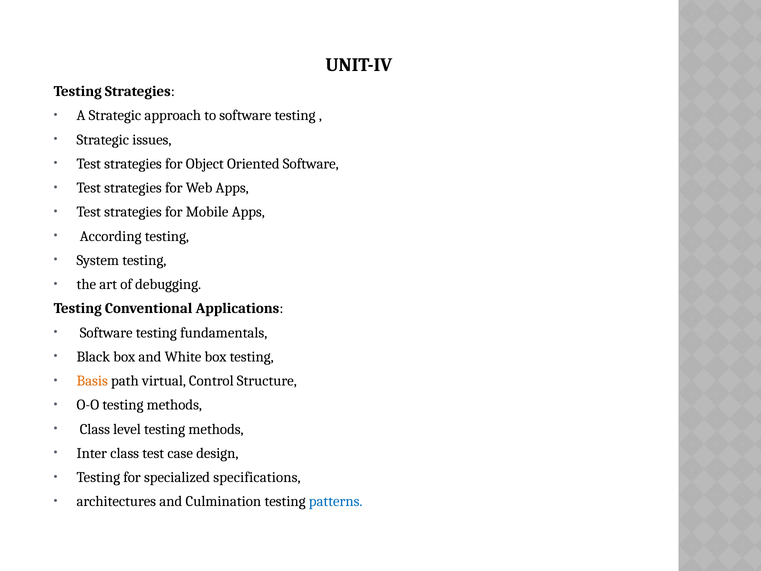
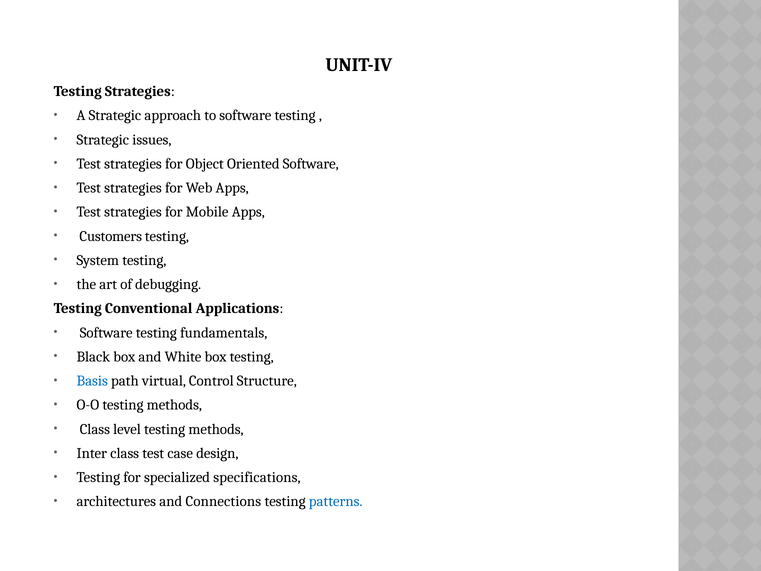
According: According -> Customers
Basis colour: orange -> blue
Culmination: Culmination -> Connections
